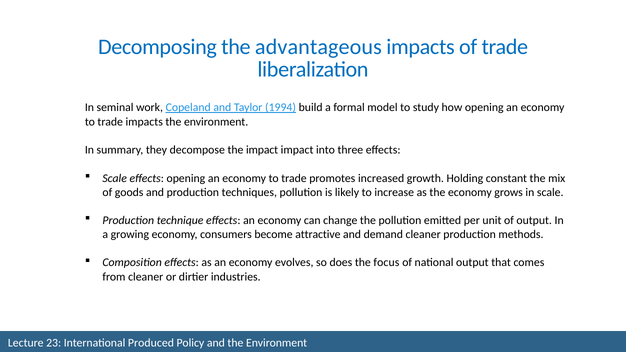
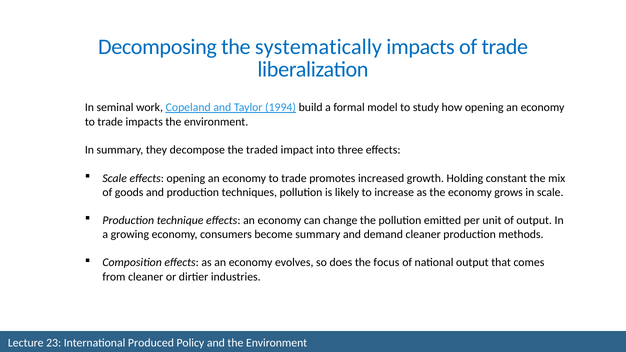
advantageous: advantageous -> systematically
the impact: impact -> traded
become attractive: attractive -> summary
